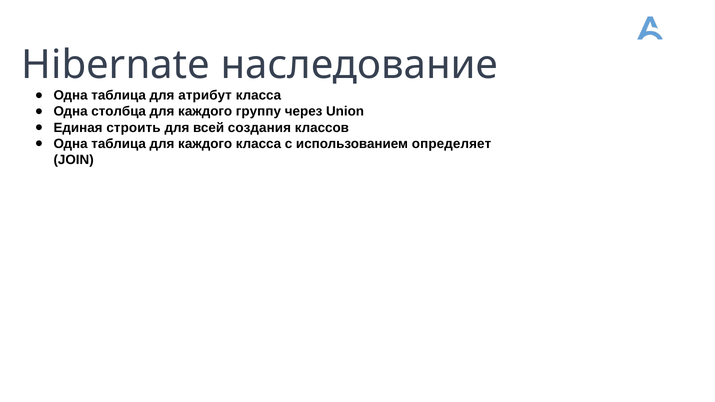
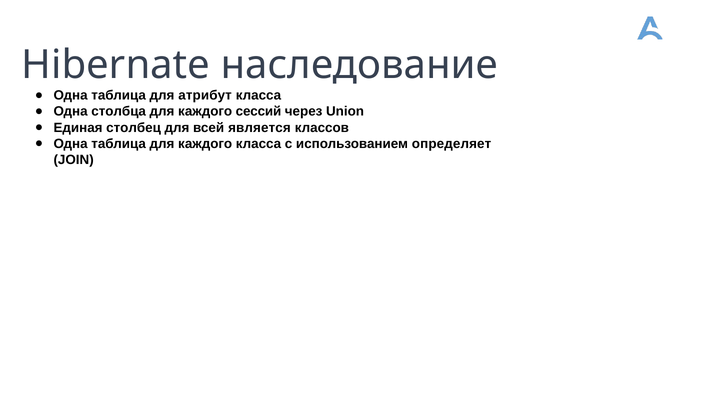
группу: группу -> сессий
строить: строить -> столбец
создания: создания -> является
